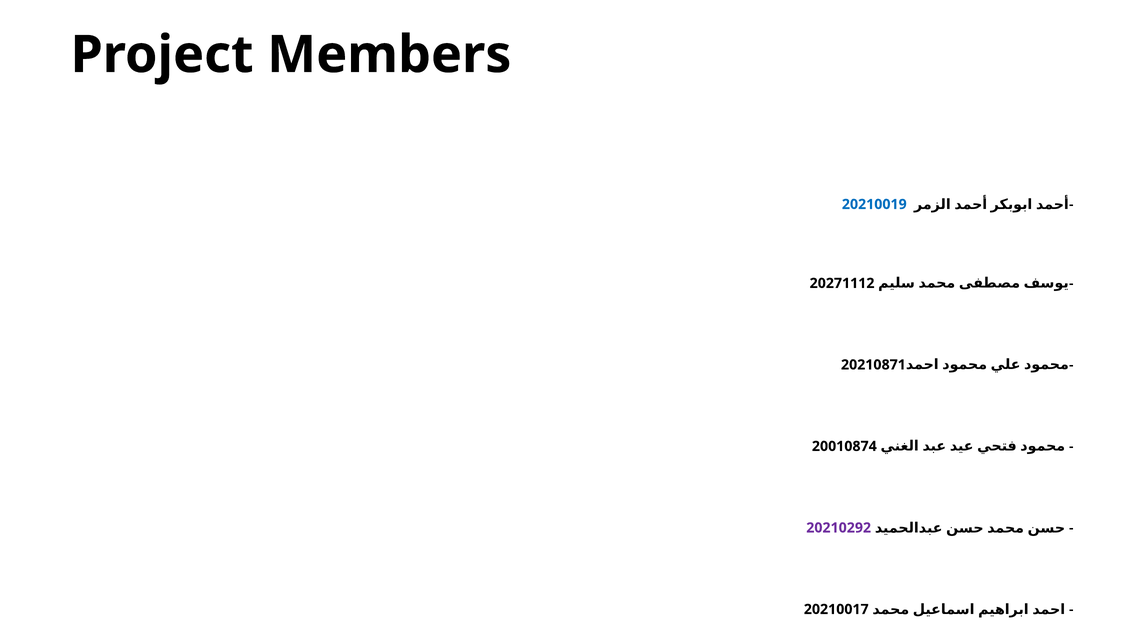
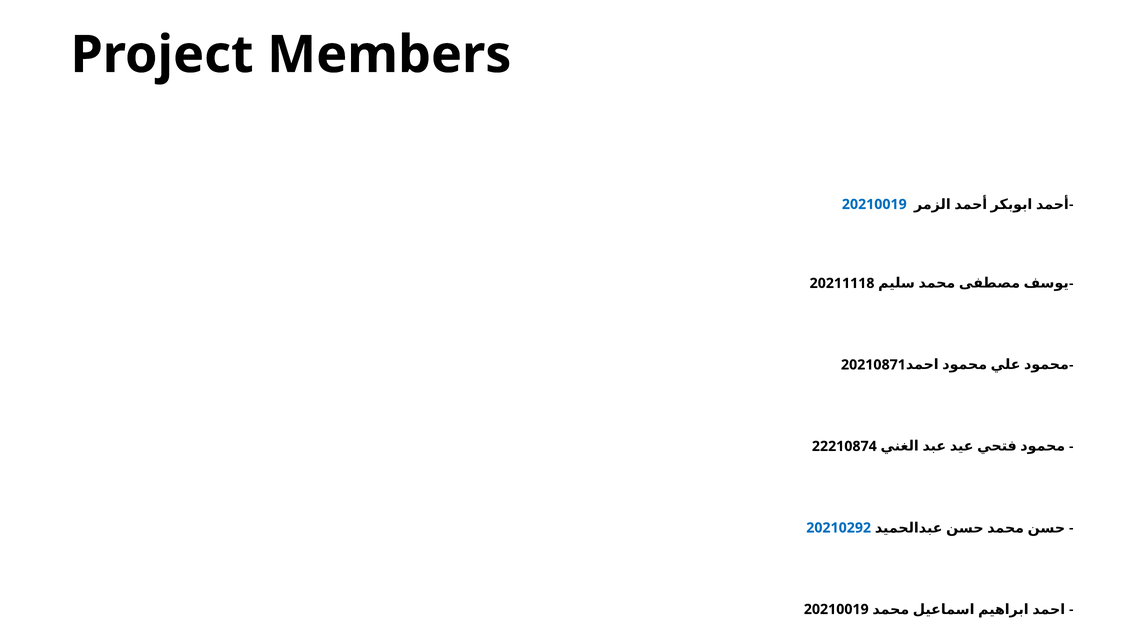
20271112: 20271112 -> 20211118
20010874: 20010874 -> 22210874
20210292 colour: purple -> blue
20210017 at (836, 609): 20210017 -> 20210019
